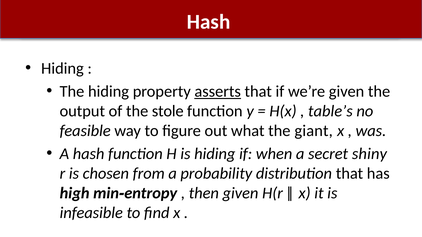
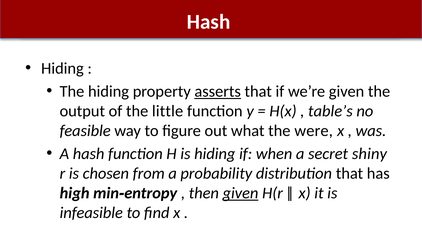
stole: stole -> little
giant: giant -> were
given at (241, 193) underline: none -> present
